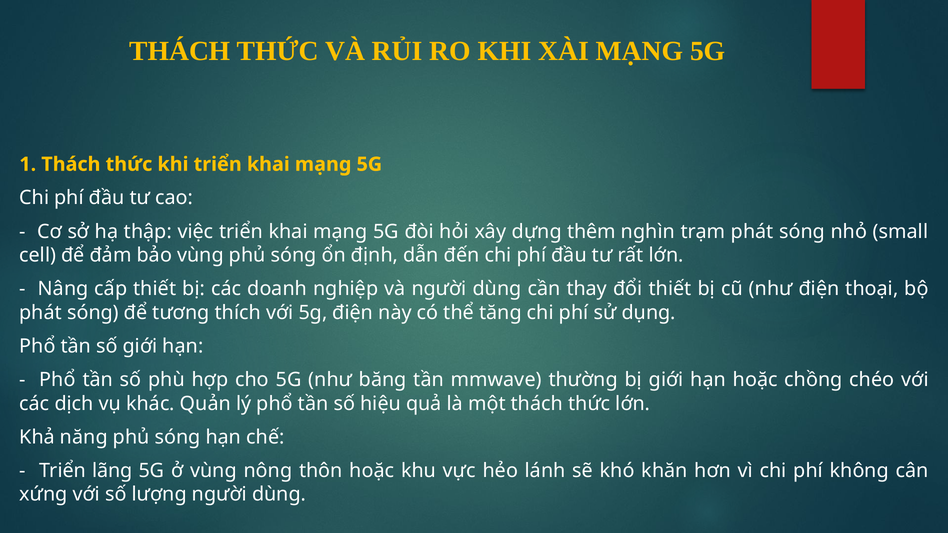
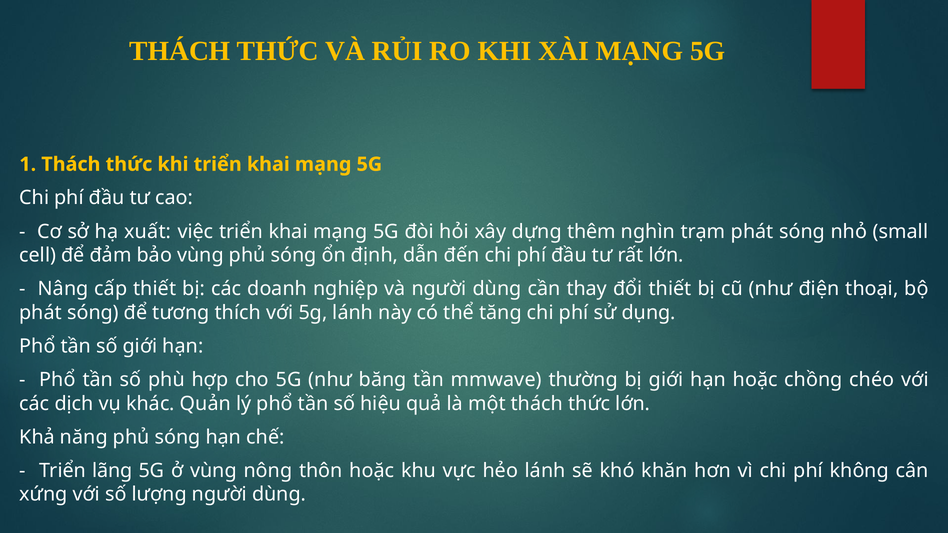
thập: thập -> xuất
5g điện: điện -> lánh
